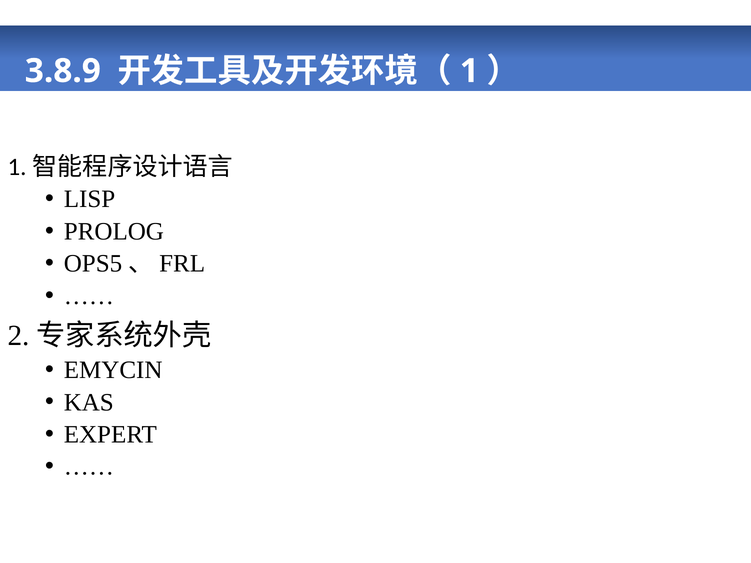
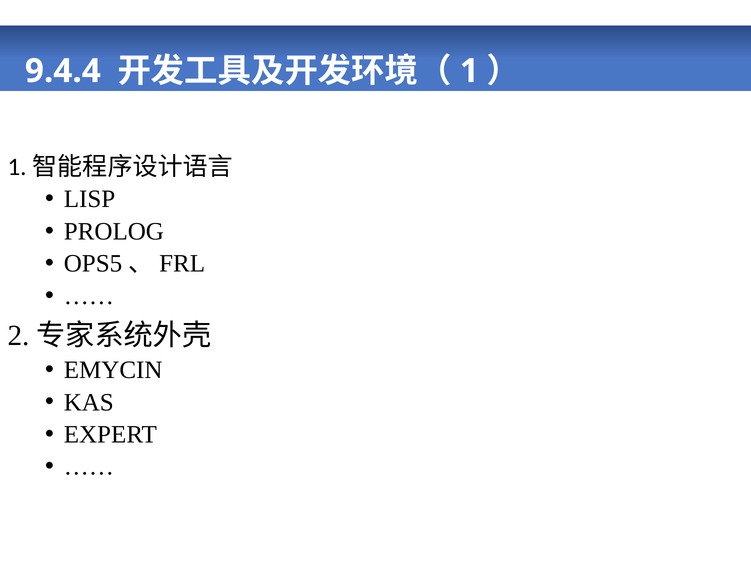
3.8.9: 3.8.9 -> 9.4.4
